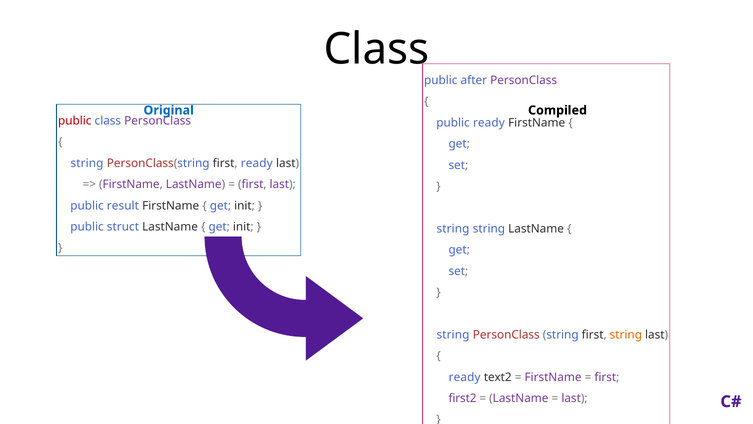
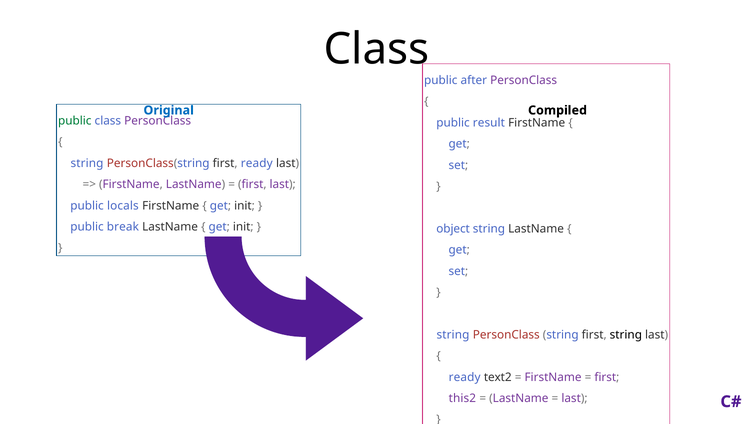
public at (75, 121) colour: red -> green
public ready: ready -> result
result: result -> locals
struct: struct -> break
string at (453, 229): string -> object
string at (626, 334) colour: orange -> black
first2: first2 -> this2
